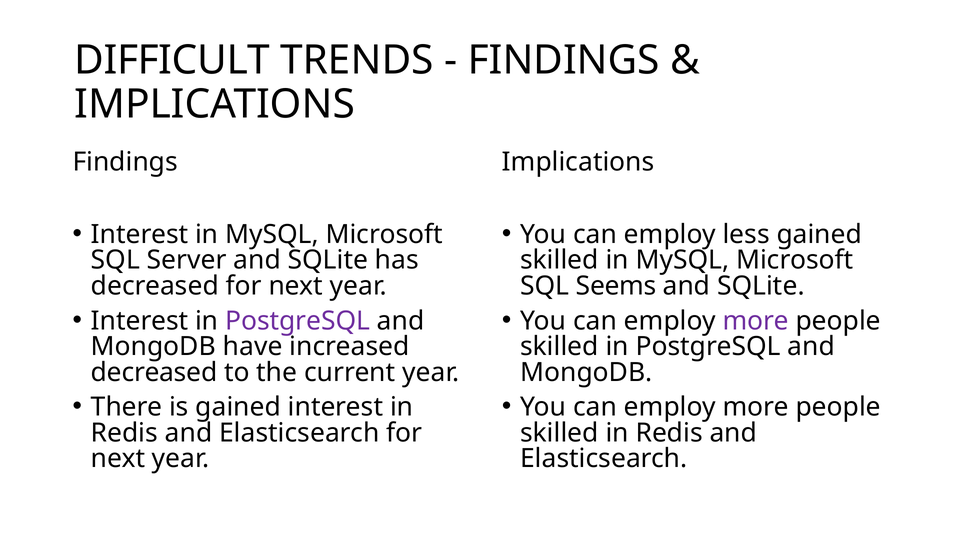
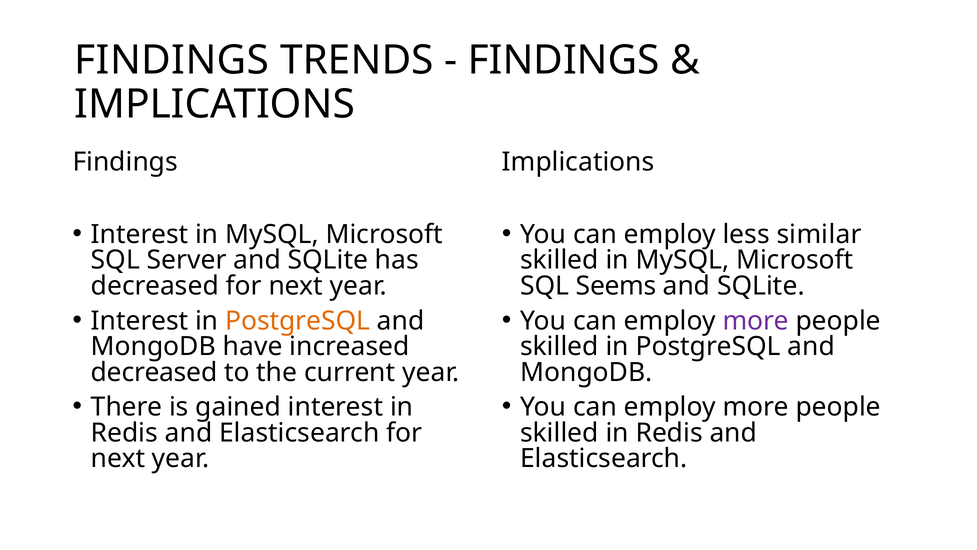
DIFFICULT at (172, 60): DIFFICULT -> FINDINGS
less gained: gained -> similar
PostgreSQL at (298, 321) colour: purple -> orange
